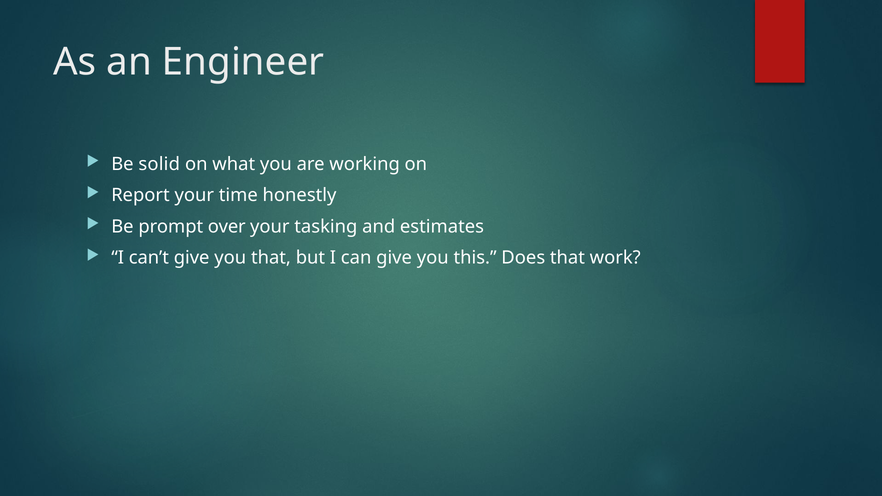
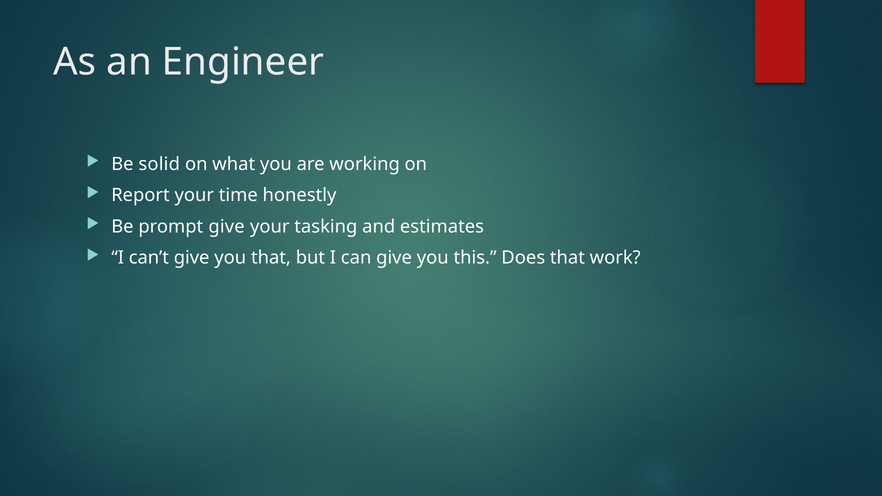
prompt over: over -> give
